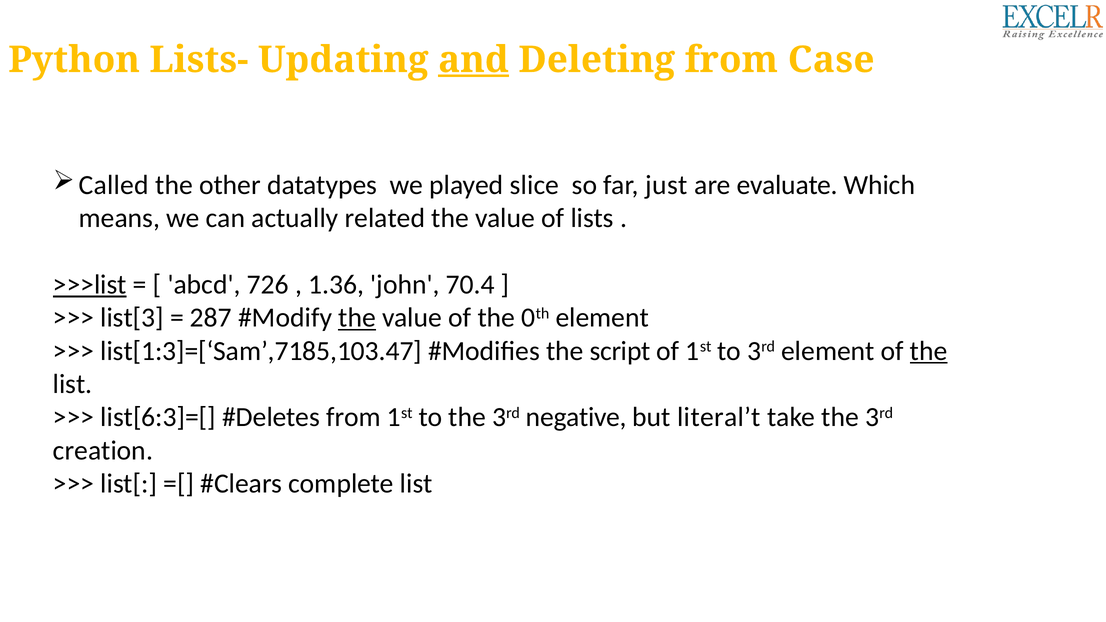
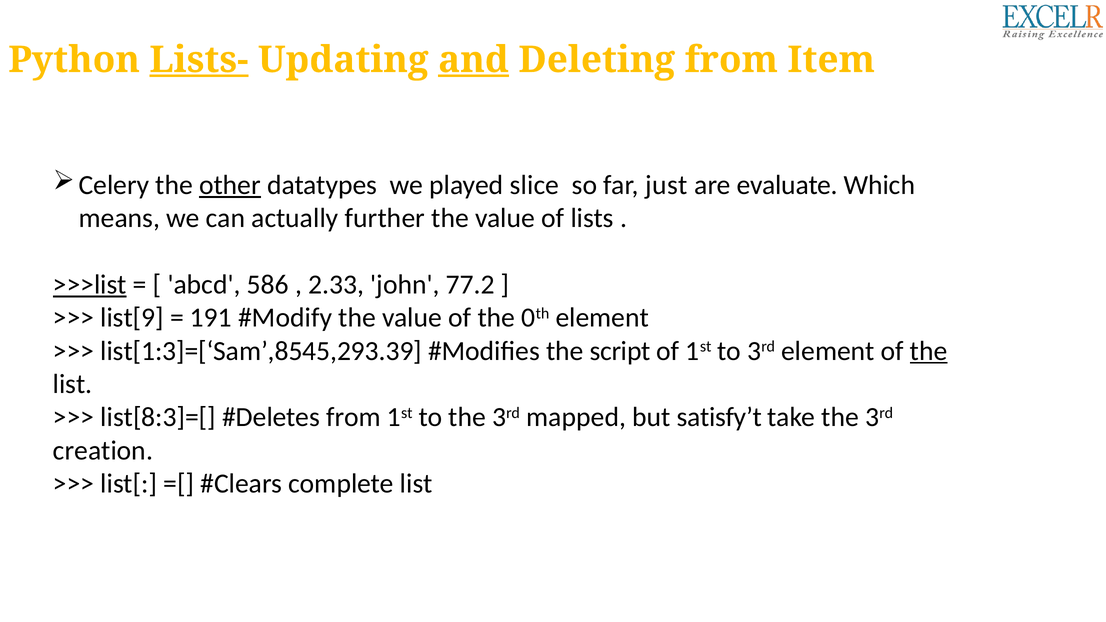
Lists- underline: none -> present
Case: Case -> Item
Called: Called -> Celery
other underline: none -> present
related: related -> further
726: 726 -> 586
1.36: 1.36 -> 2.33
70.4: 70.4 -> 77.2
list[3: list[3 -> list[9
287: 287 -> 191
the at (357, 318) underline: present -> none
list[1:3]=[‘Sam’,7185,103.47: list[1:3]=[‘Sam’,7185,103.47 -> list[1:3]=[‘Sam’,8545,293.39
list[6:3]=[: list[6:3]=[ -> list[8:3]=[
negative: negative -> mapped
literal’t: literal’t -> satisfy’t
